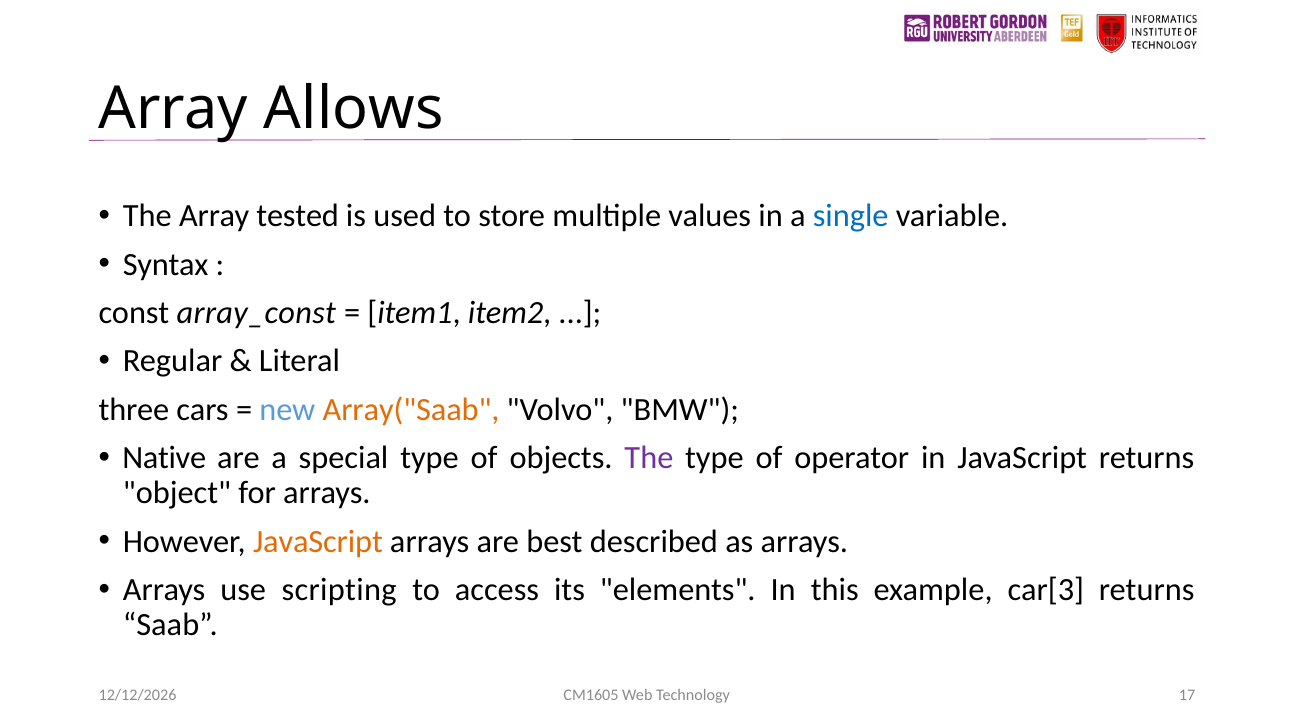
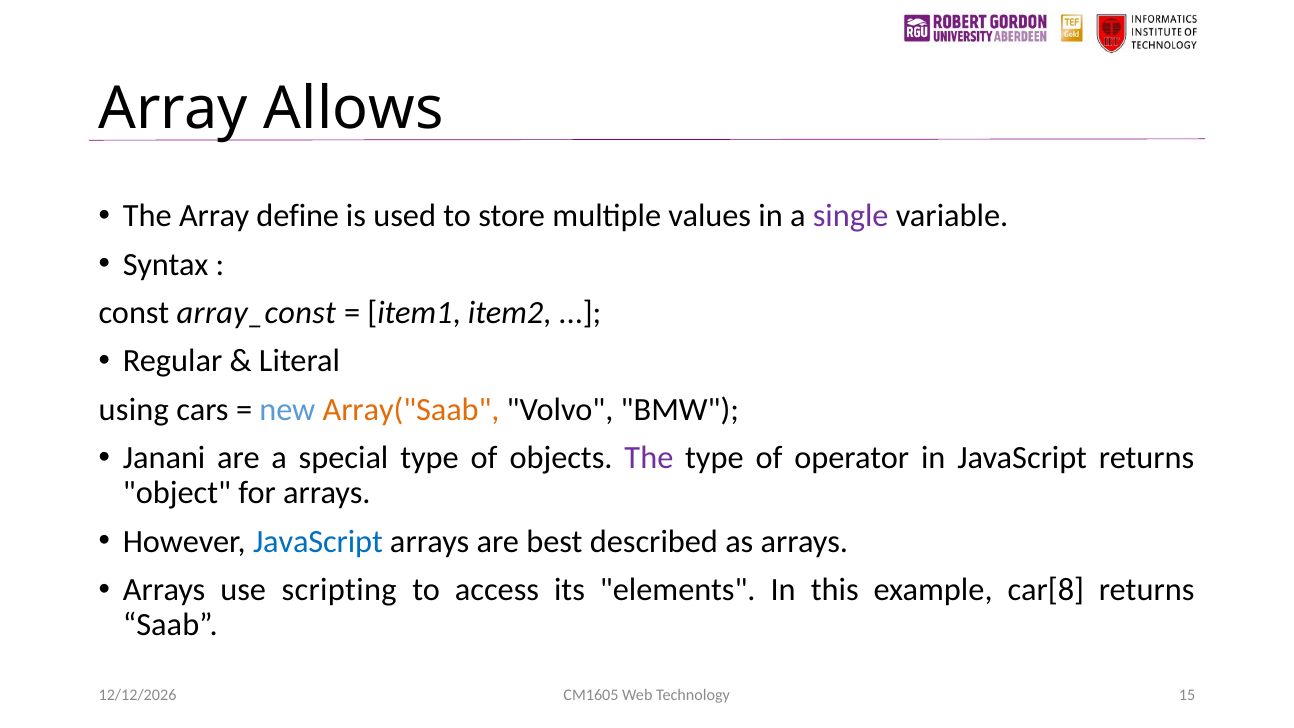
tested: tested -> define
single colour: blue -> purple
three: three -> using
Native: Native -> Janani
JavaScript at (318, 541) colour: orange -> blue
car[3: car[3 -> car[8
17: 17 -> 15
